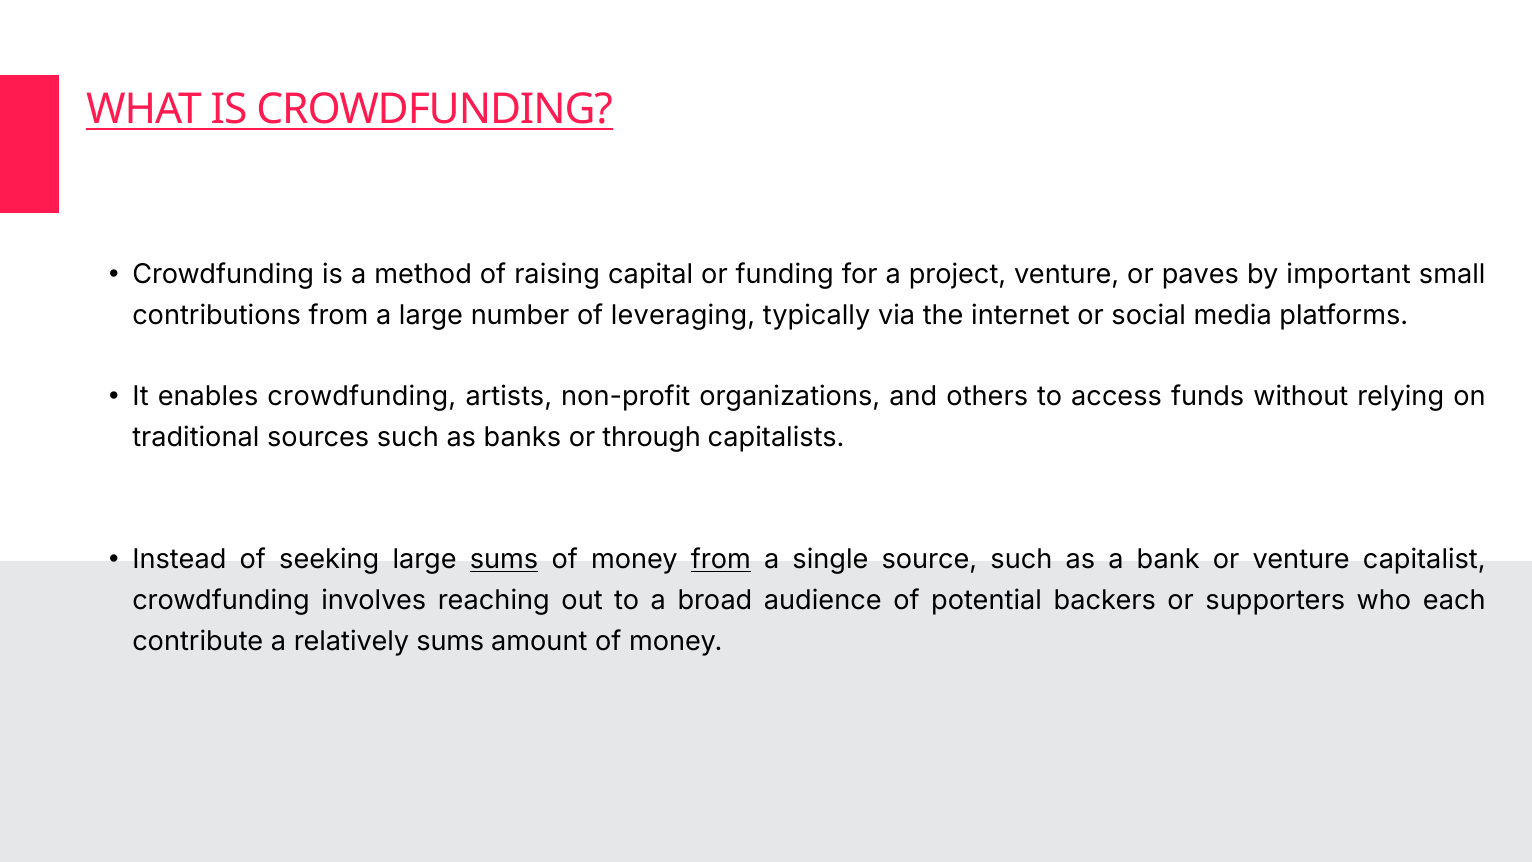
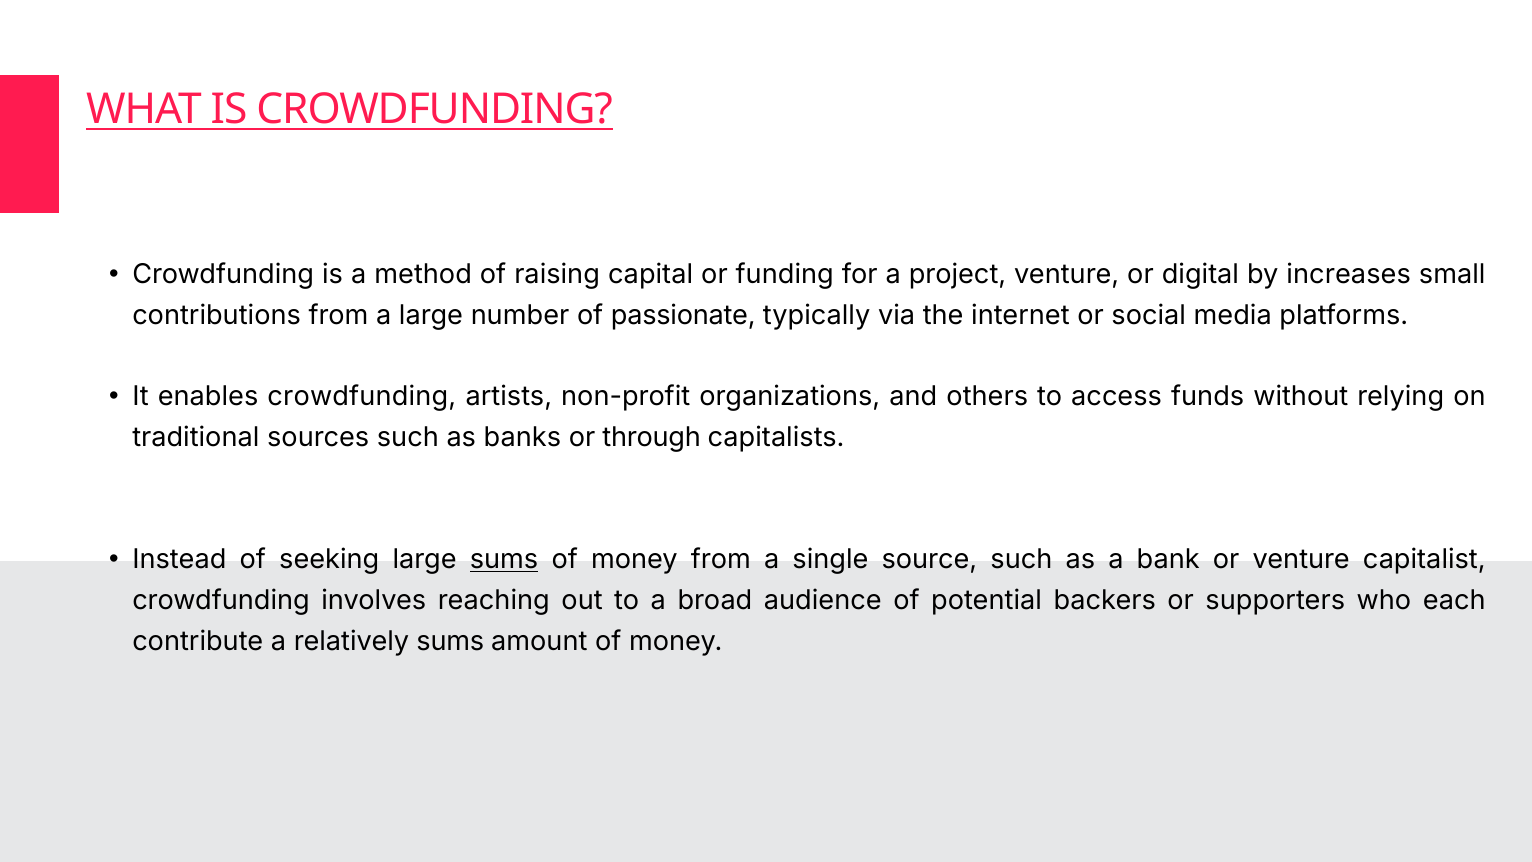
paves: paves -> digital
important: important -> increases
leveraging: leveraging -> passionate
from at (721, 560) underline: present -> none
